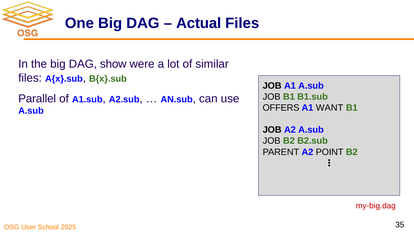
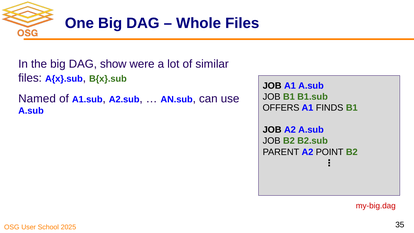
Actual: Actual -> Whole
Parallel: Parallel -> Named
WANT: WANT -> FINDS
